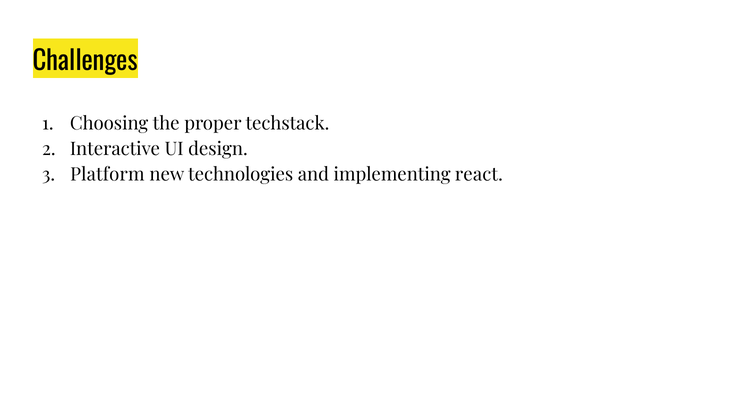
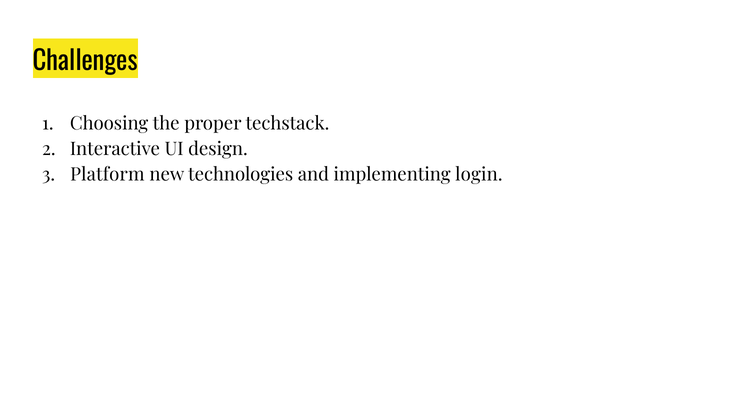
react: react -> login
